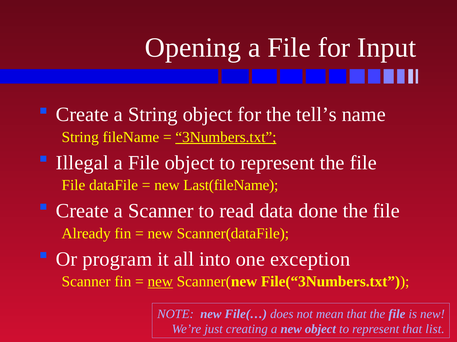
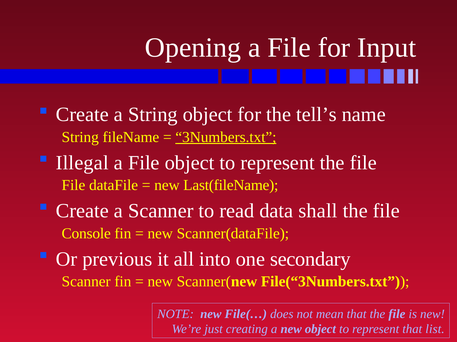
done: done -> shall
Already: Already -> Console
program: program -> previous
exception: exception -> secondary
new at (160, 282) underline: present -> none
